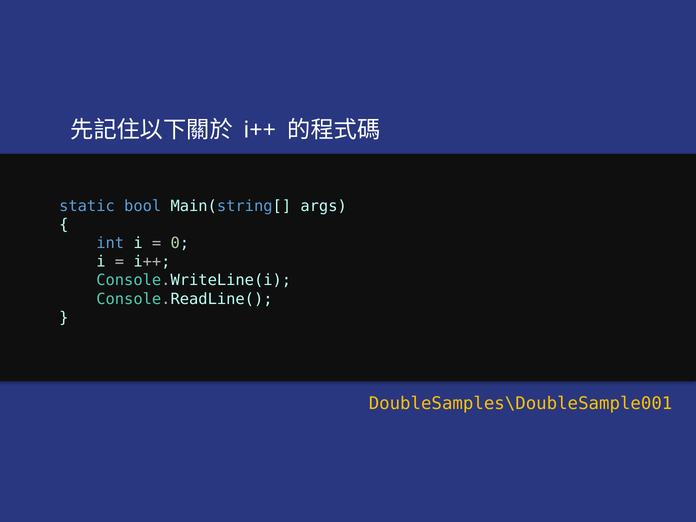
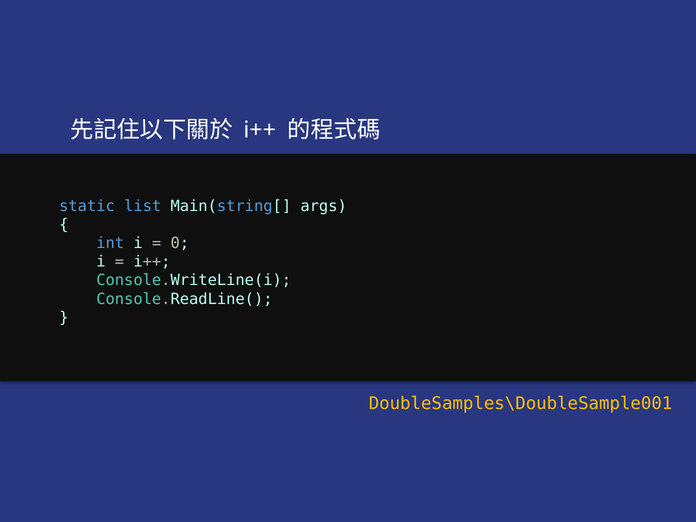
bool: bool -> list
